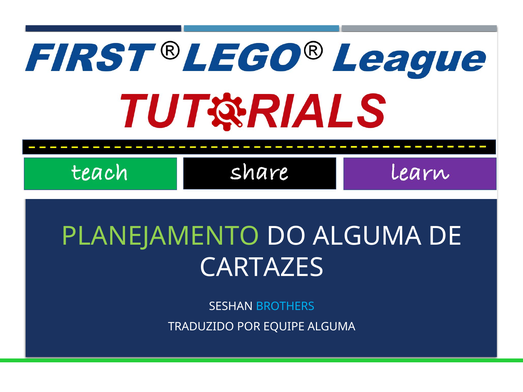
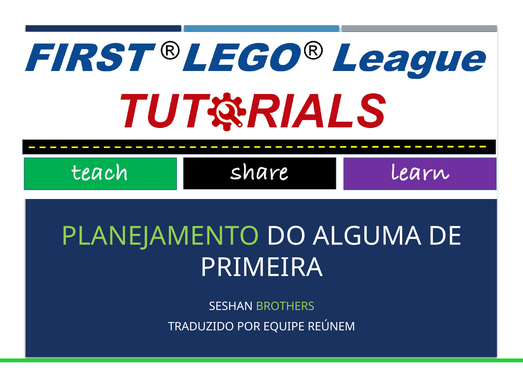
CARTAZES: CARTAZES -> PRIMEIRA
BROTHERS colour: light blue -> light green
EQUIPE ALGUMA: ALGUMA -> REÚNEM
